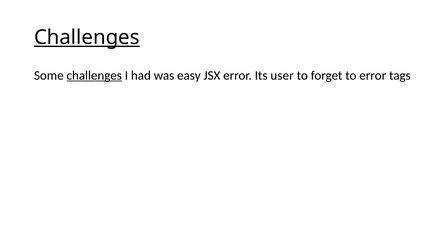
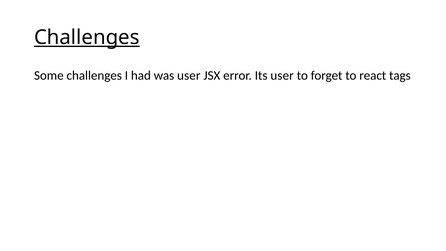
challenges at (94, 75) underline: present -> none
was easy: easy -> user
to error: error -> react
